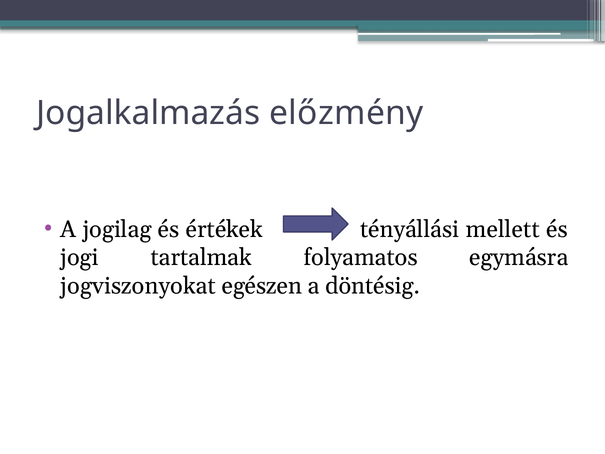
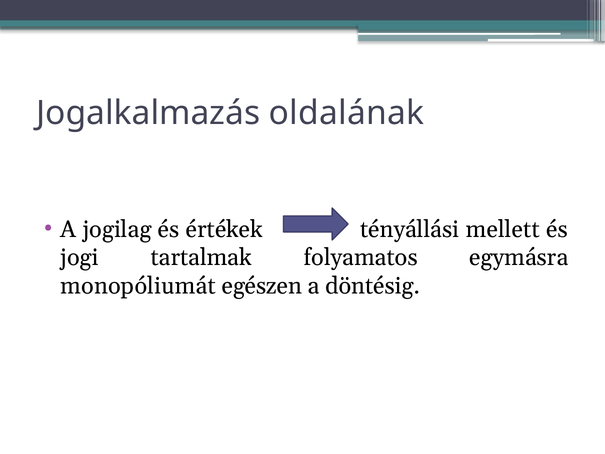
előzmény: előzmény -> oldalának
jogviszonyokat: jogviszonyokat -> monopóliumát
